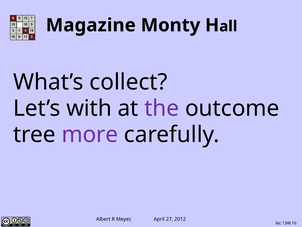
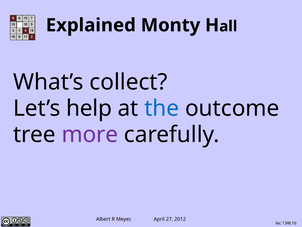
Magazine: Magazine -> Explained
with: with -> help
the colour: purple -> blue
